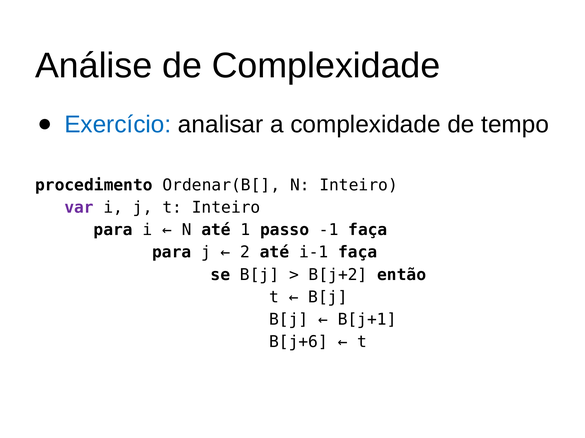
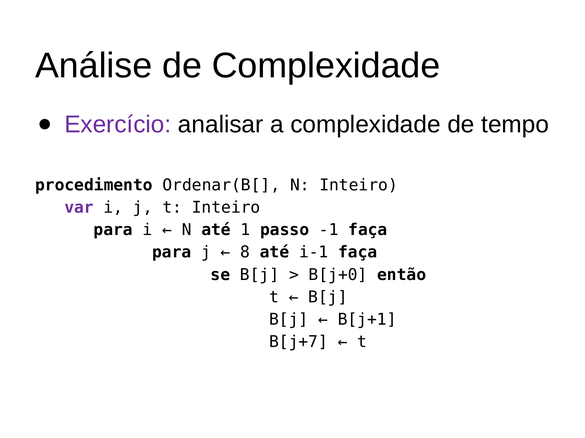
Exercício colour: blue -> purple
2: 2 -> 8
B[j+2: B[j+2 -> B[j+0
B[j+6: B[j+6 -> B[j+7
